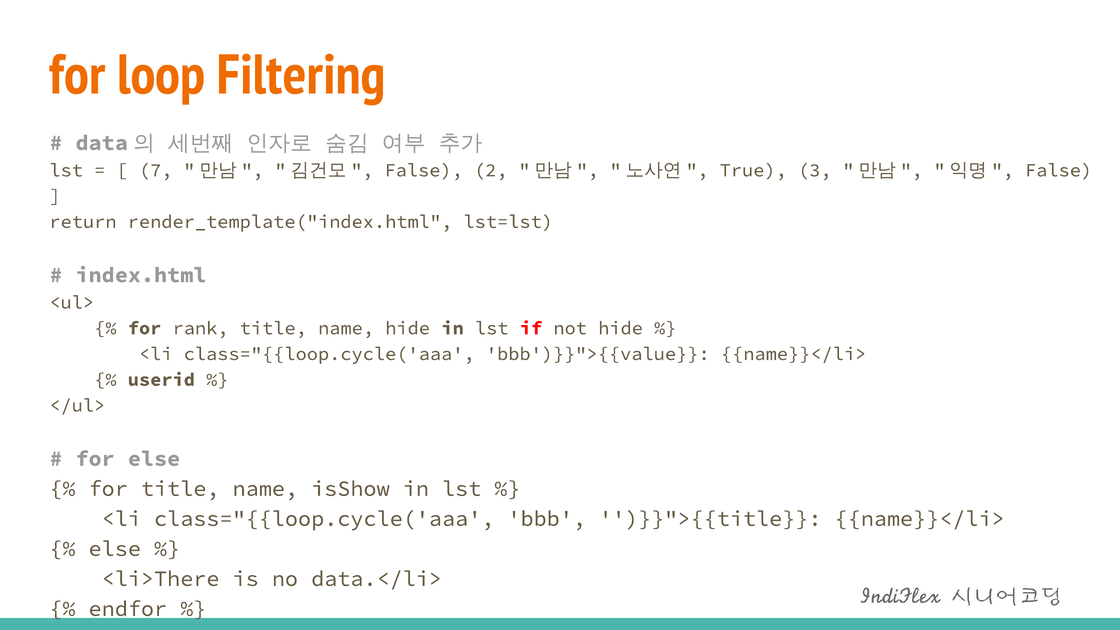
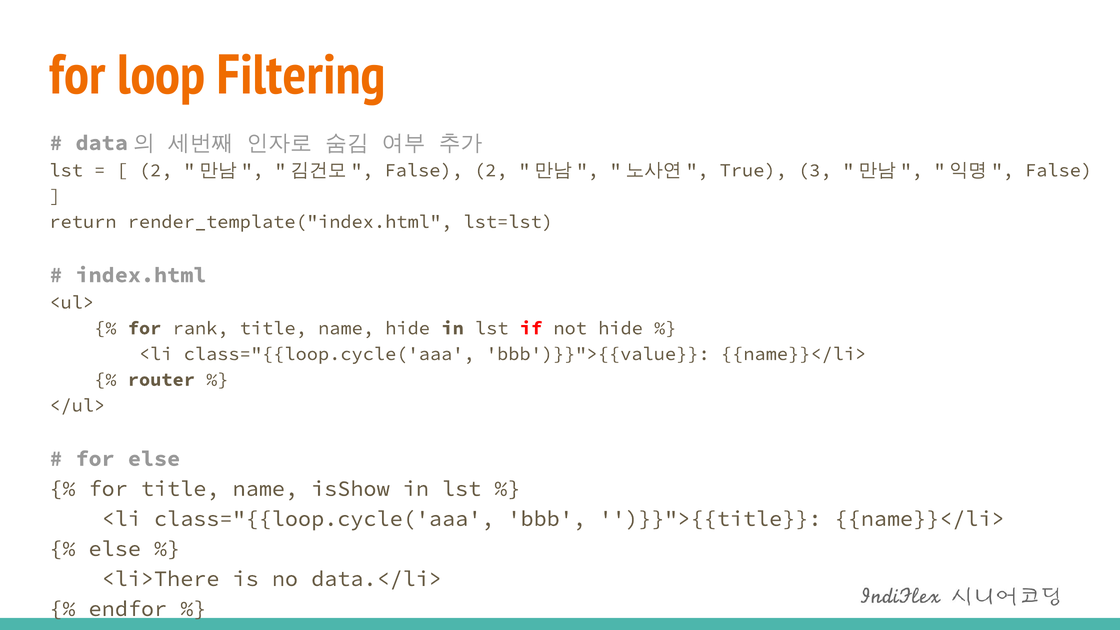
7 at (156, 170): 7 -> 2
userid: userid -> router
